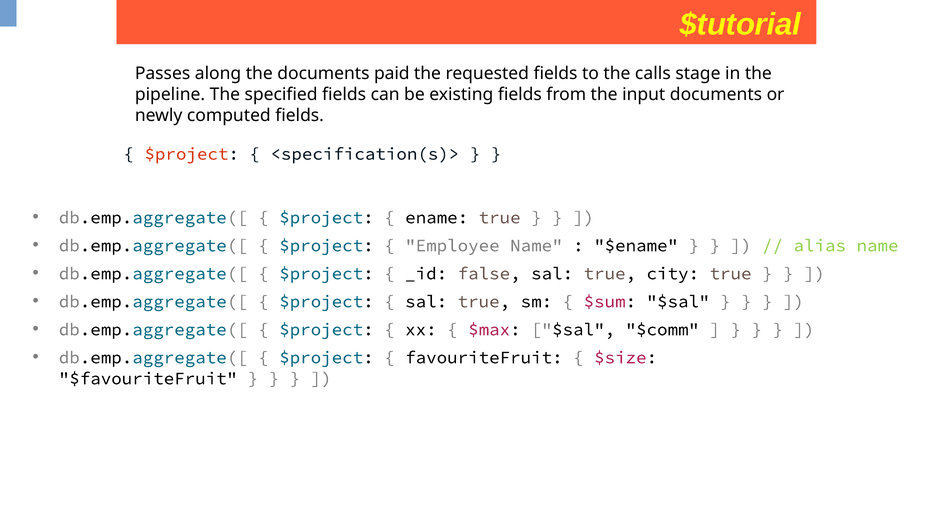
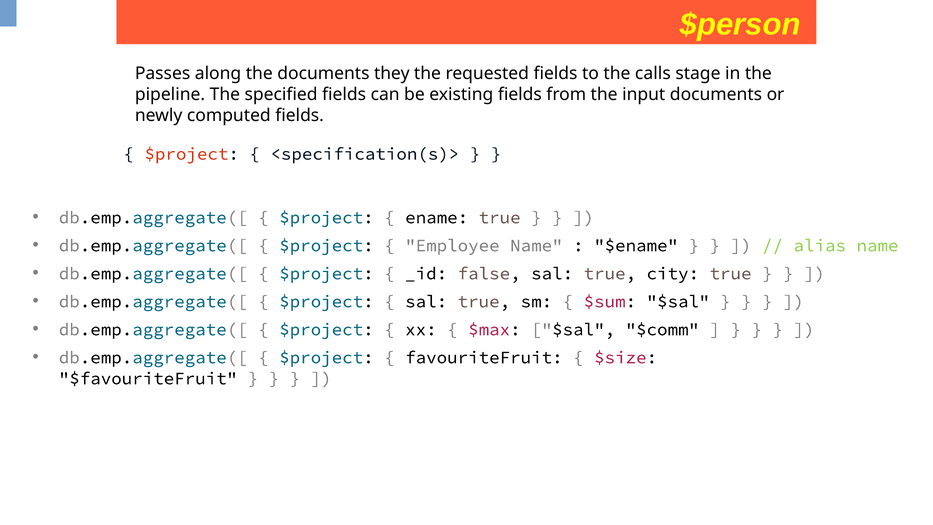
$tutorial: $tutorial -> $person
paid: paid -> they
